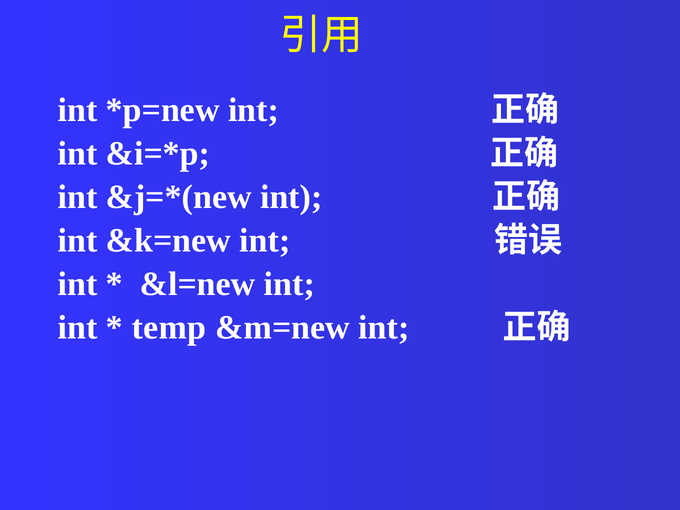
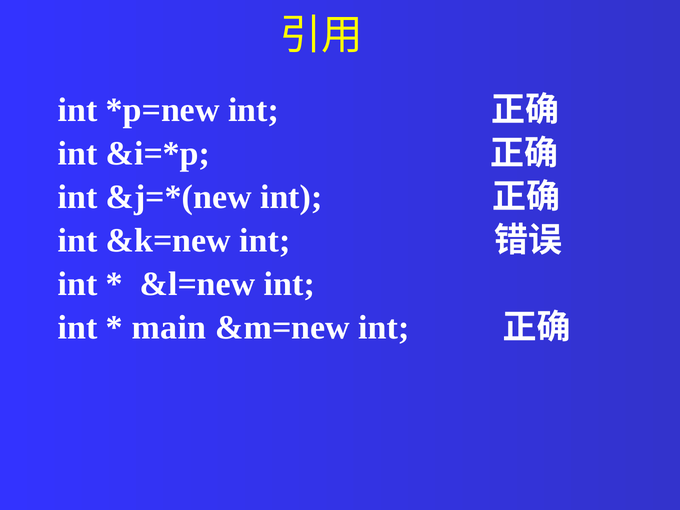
temp: temp -> main
